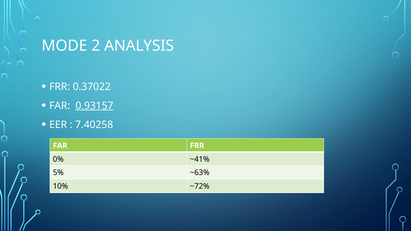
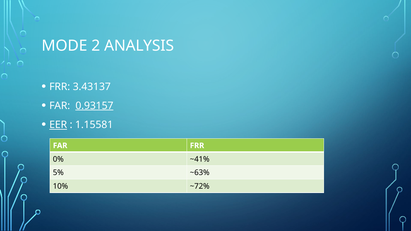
0.37022: 0.37022 -> 3.43137
EER underline: none -> present
7.40258: 7.40258 -> 1.15581
